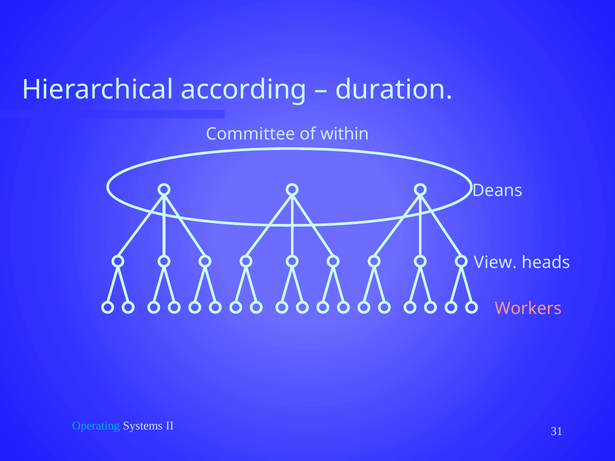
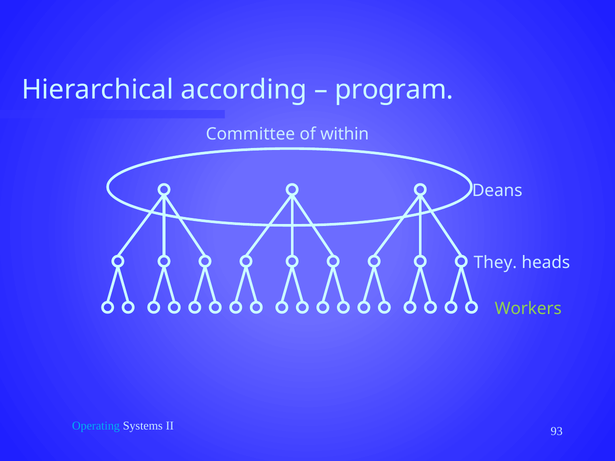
duration: duration -> program
View: View -> They
Workers colour: pink -> light green
31: 31 -> 93
